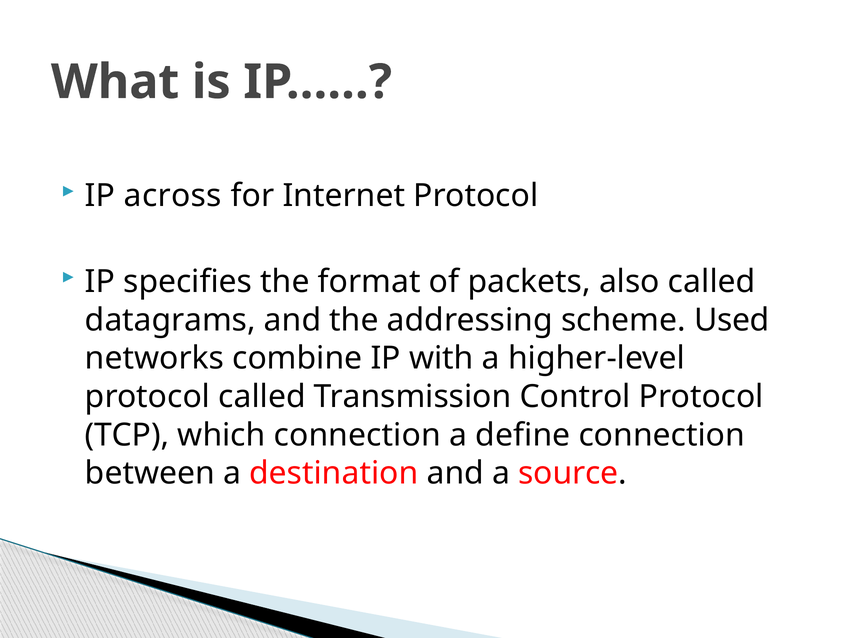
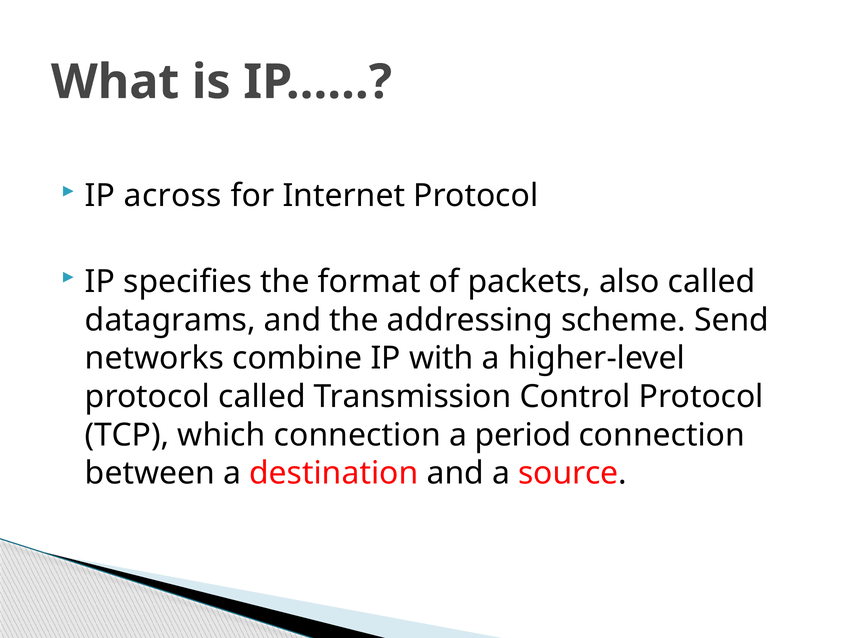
Used: Used -> Send
define: define -> period
